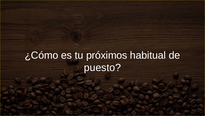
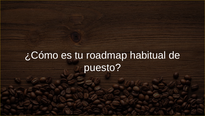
próximos: próximos -> roadmap
